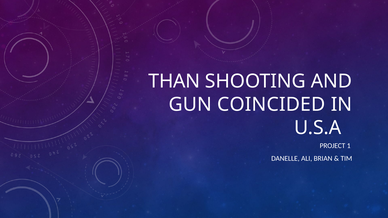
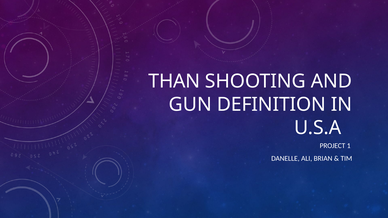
COINCIDED: COINCIDED -> DEFINITION
